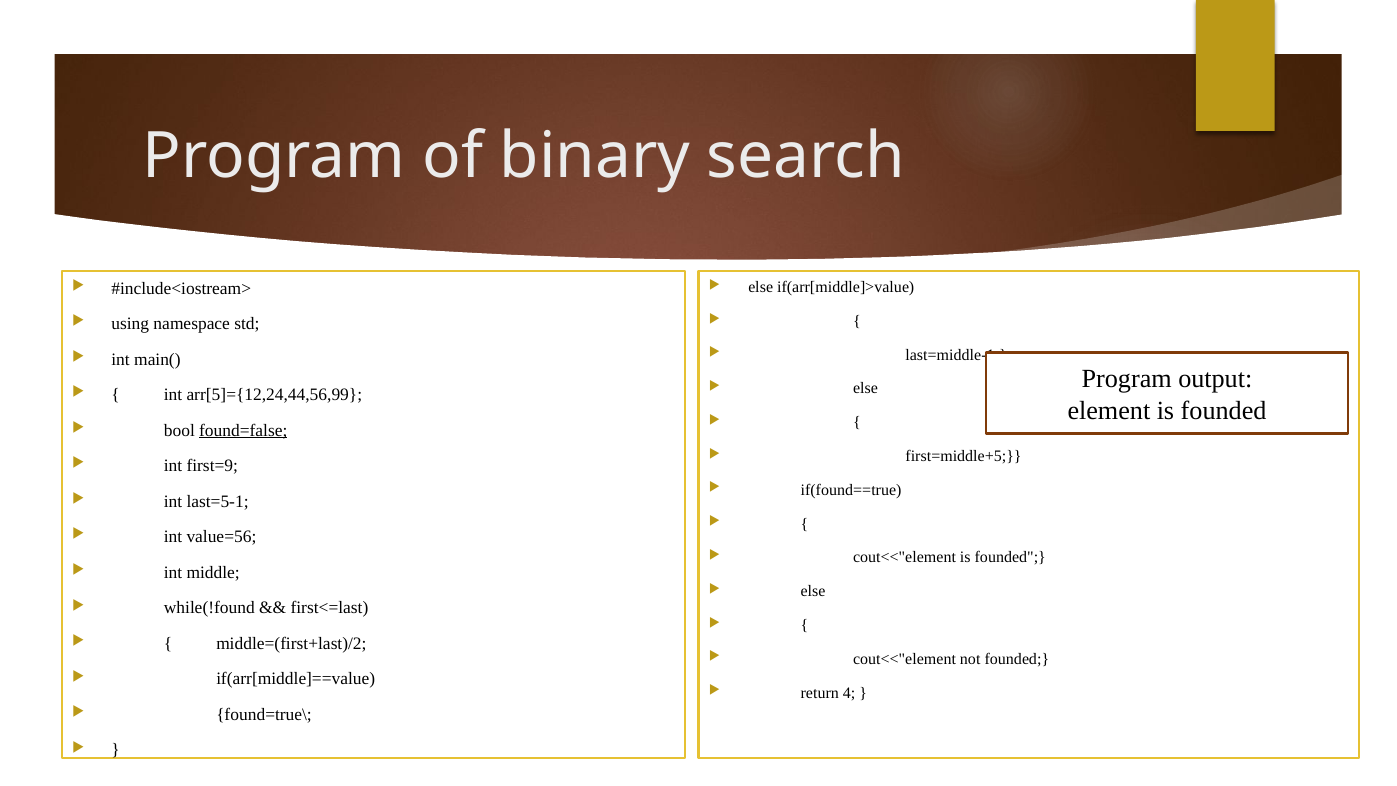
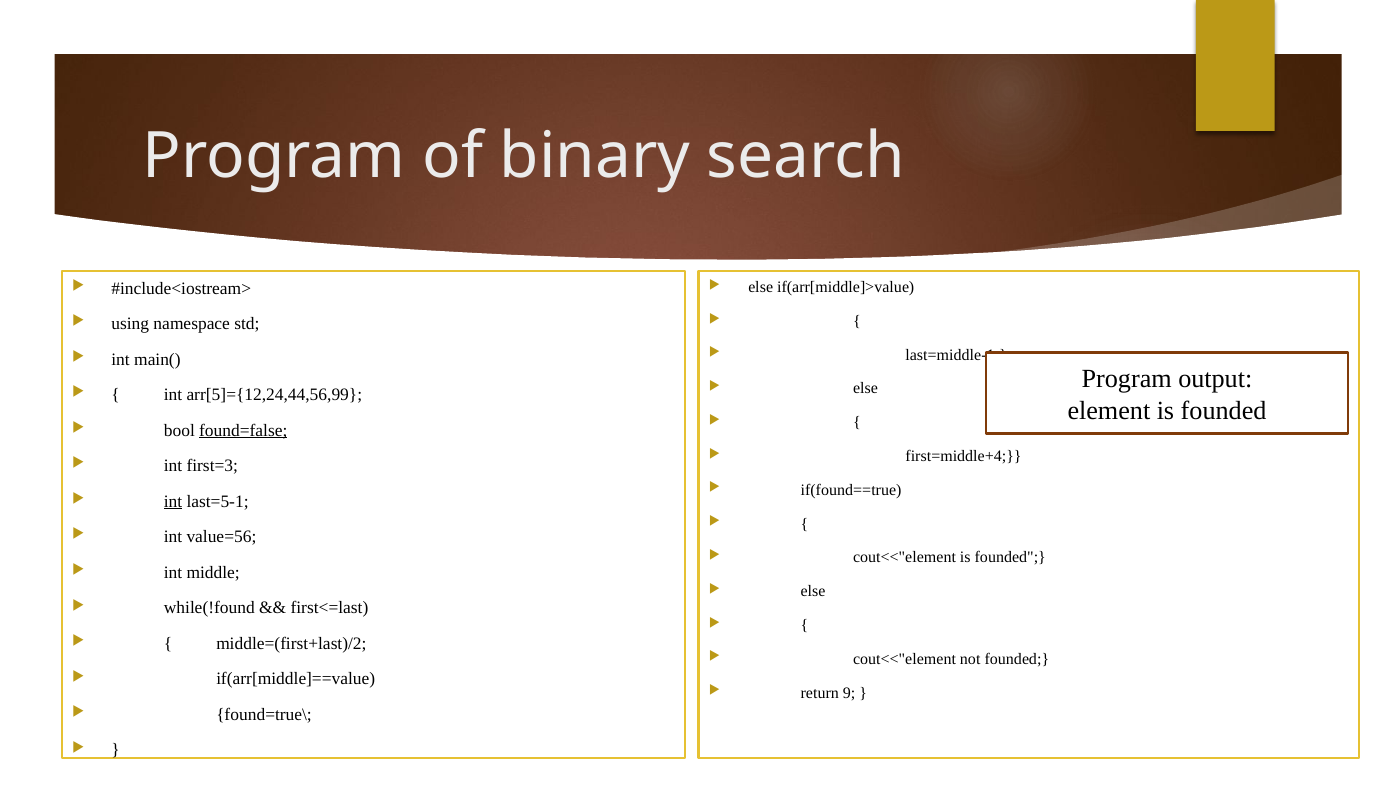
first=middle+5: first=middle+5 -> first=middle+4
first=9: first=9 -> first=3
int at (173, 501) underline: none -> present
4: 4 -> 9
